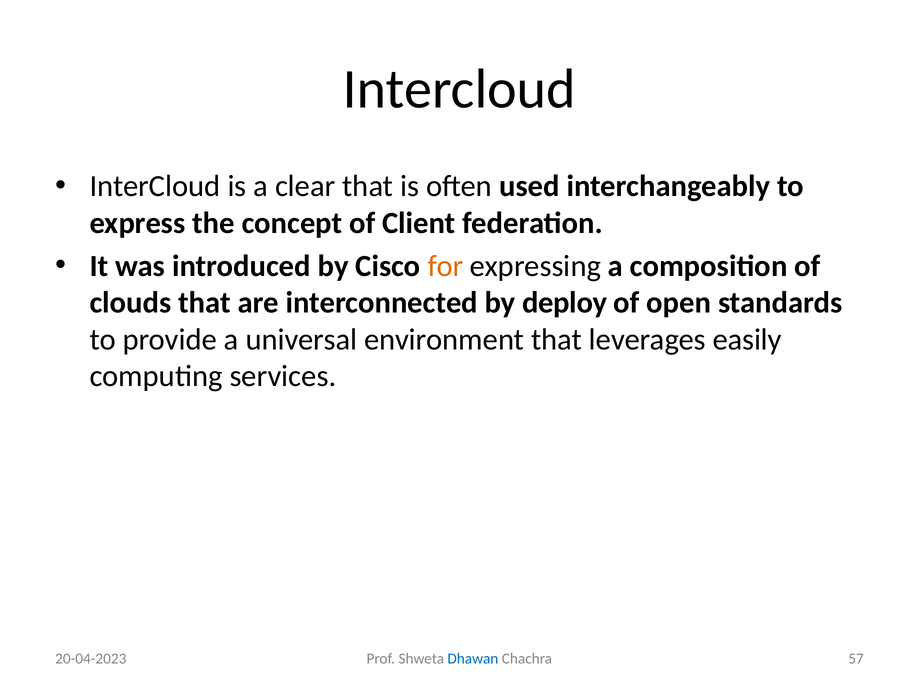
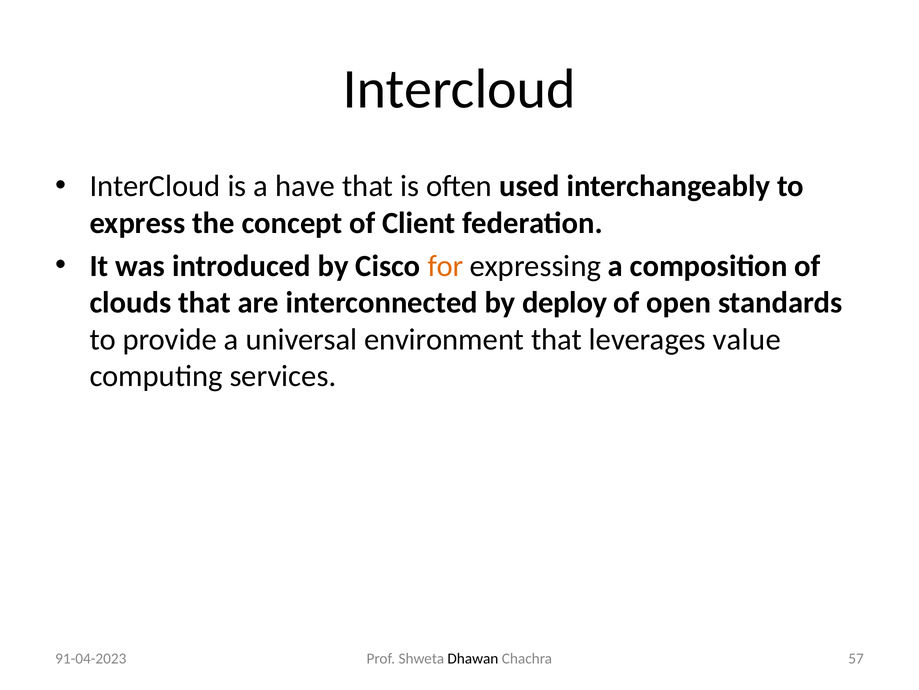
clear: clear -> have
easily: easily -> value
20-04-2023: 20-04-2023 -> 91-04-2023
Dhawan colour: blue -> black
